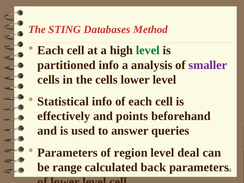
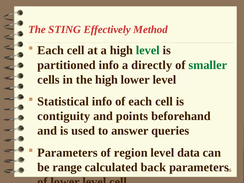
Databases: Databases -> Effectively
analysis: analysis -> directly
smaller colour: purple -> green
the cells: cells -> high
effectively: effectively -> contiguity
level deal: deal -> data
